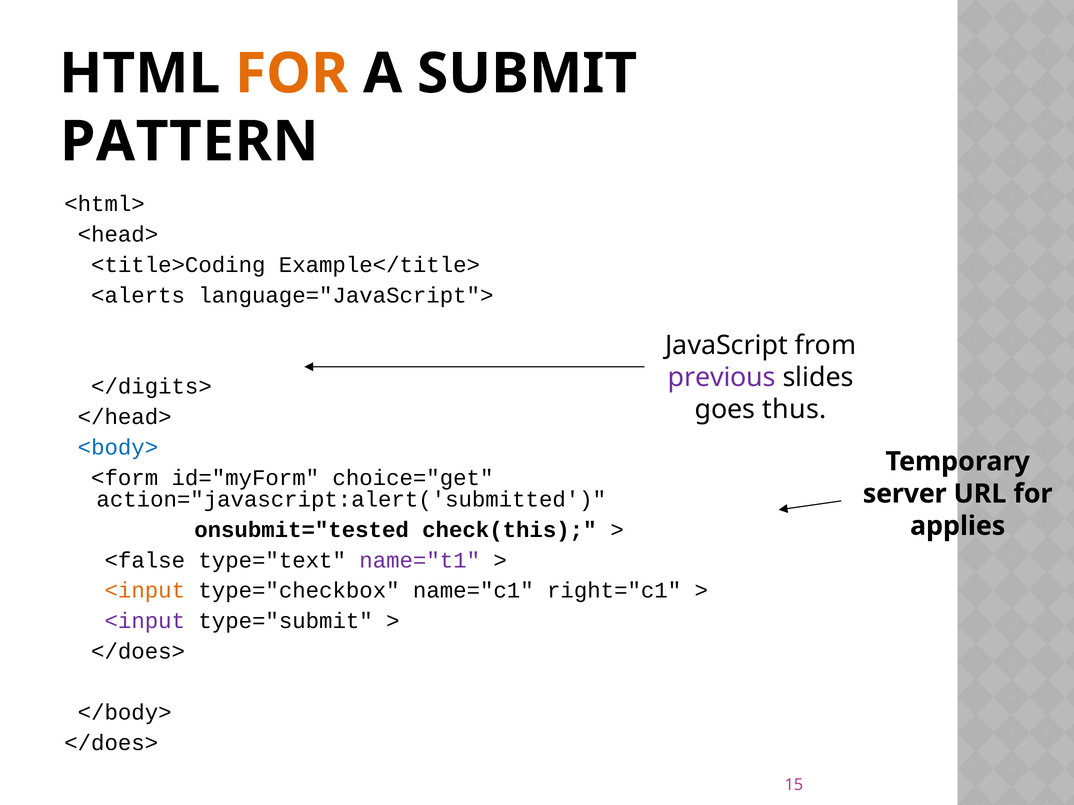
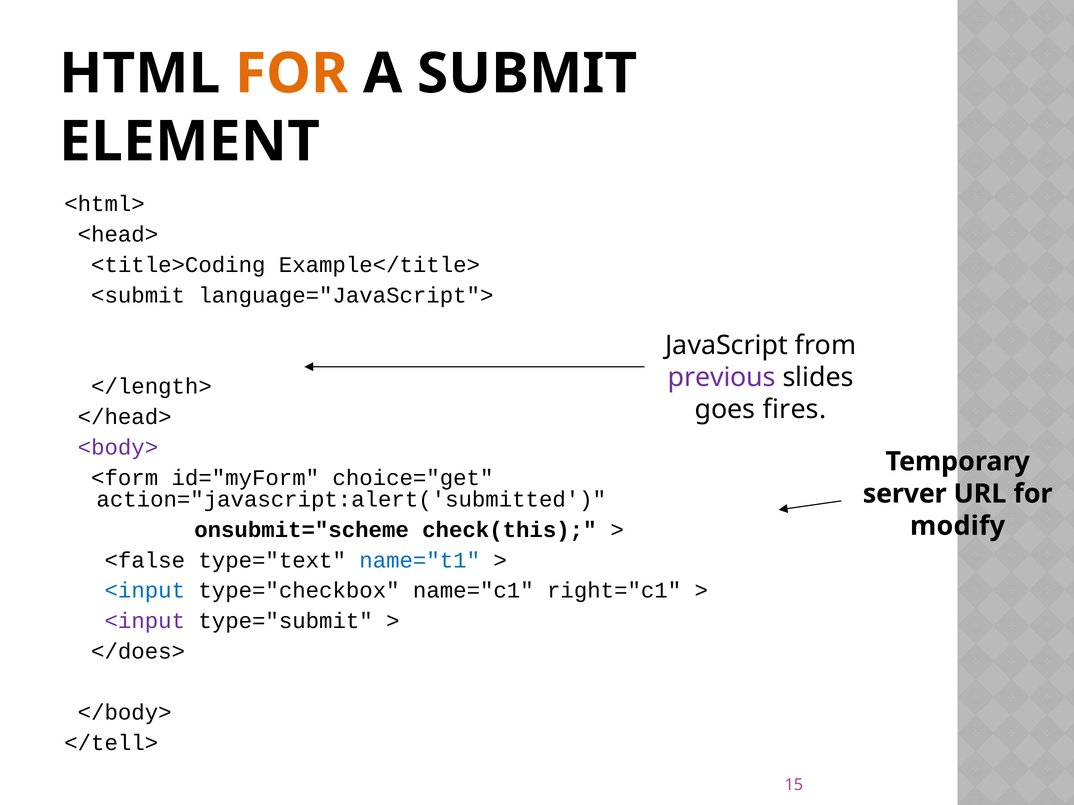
PATTERN: PATTERN -> ELEMENT
<alerts: <alerts -> <submit
</digits>: </digits> -> </length>
thus: thus -> fires
<body> colour: blue -> purple
onsubmit="tested: onsubmit="tested -> onsubmit="scheme
applies: applies -> modify
name="t1 colour: purple -> blue
<input at (145, 591) colour: orange -> blue
</does> at (111, 743): </does> -> </tell>
